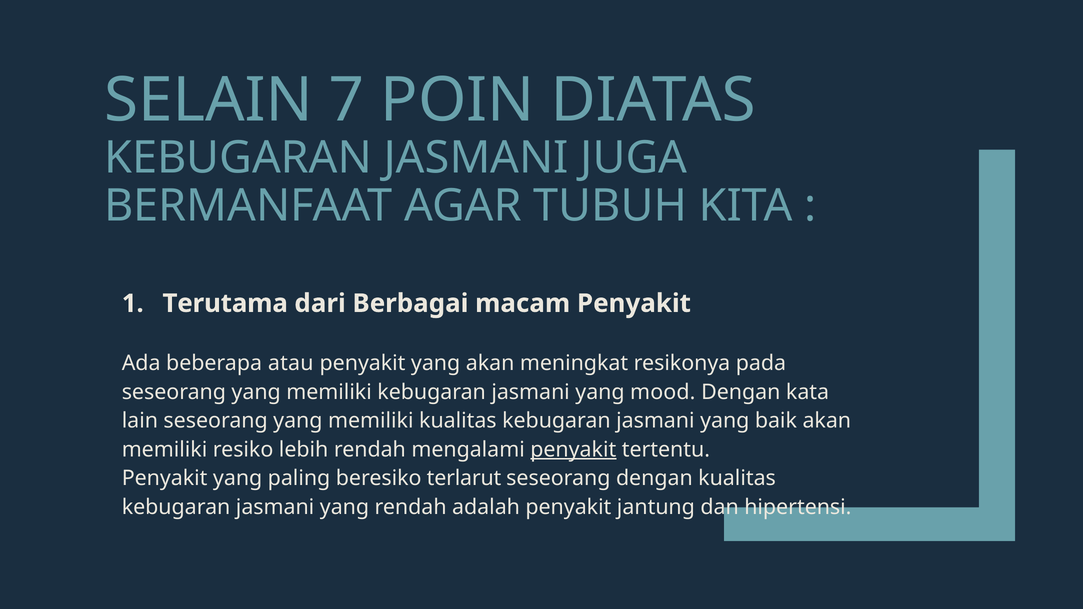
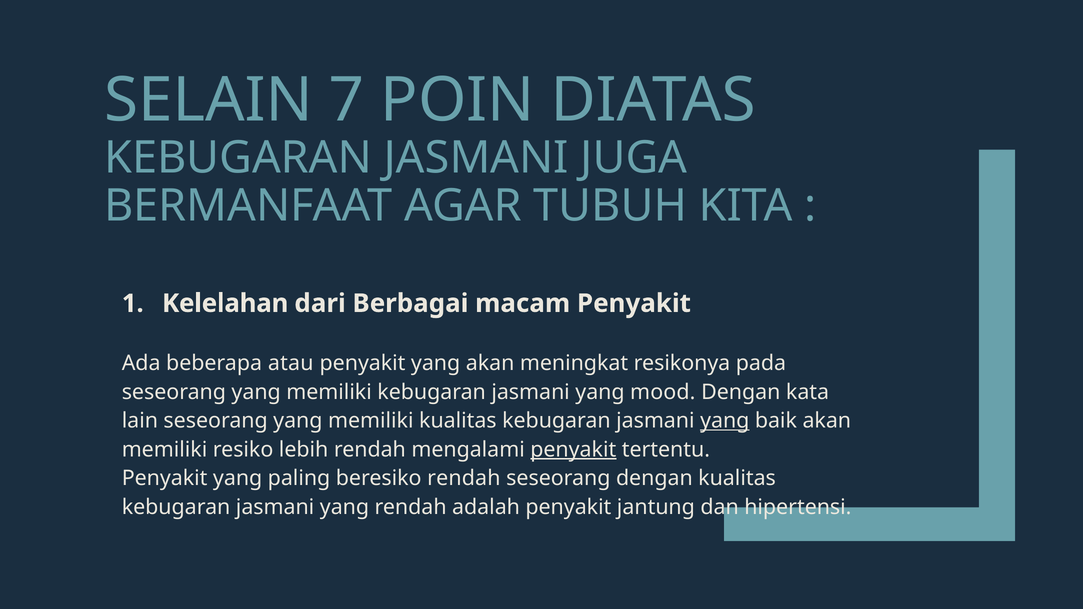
Terutama: Terutama -> Kelelahan
yang at (725, 421) underline: none -> present
beresiko terlarut: terlarut -> rendah
